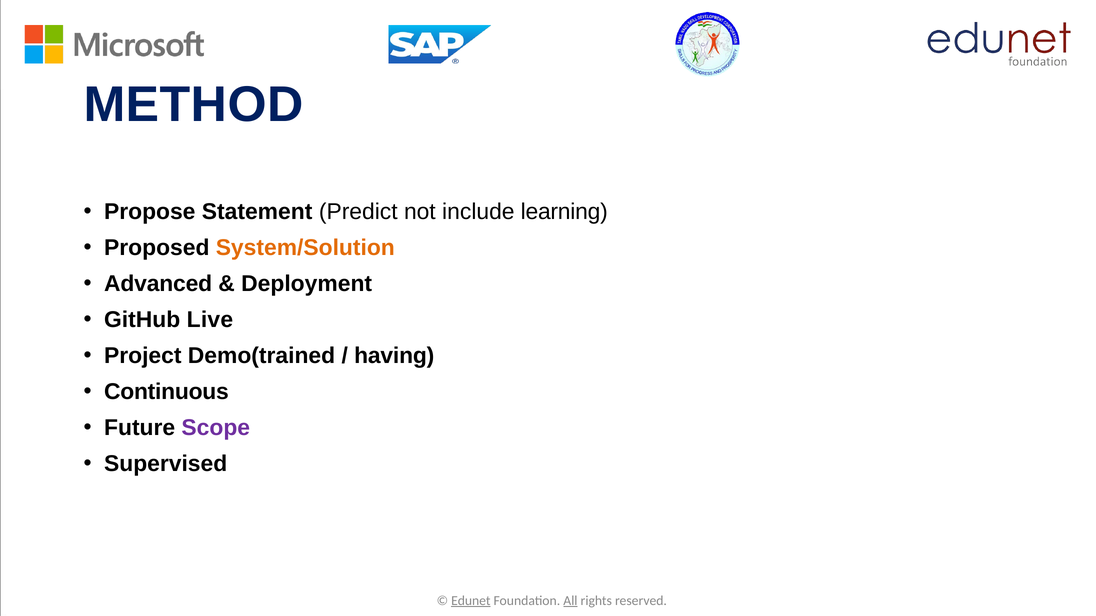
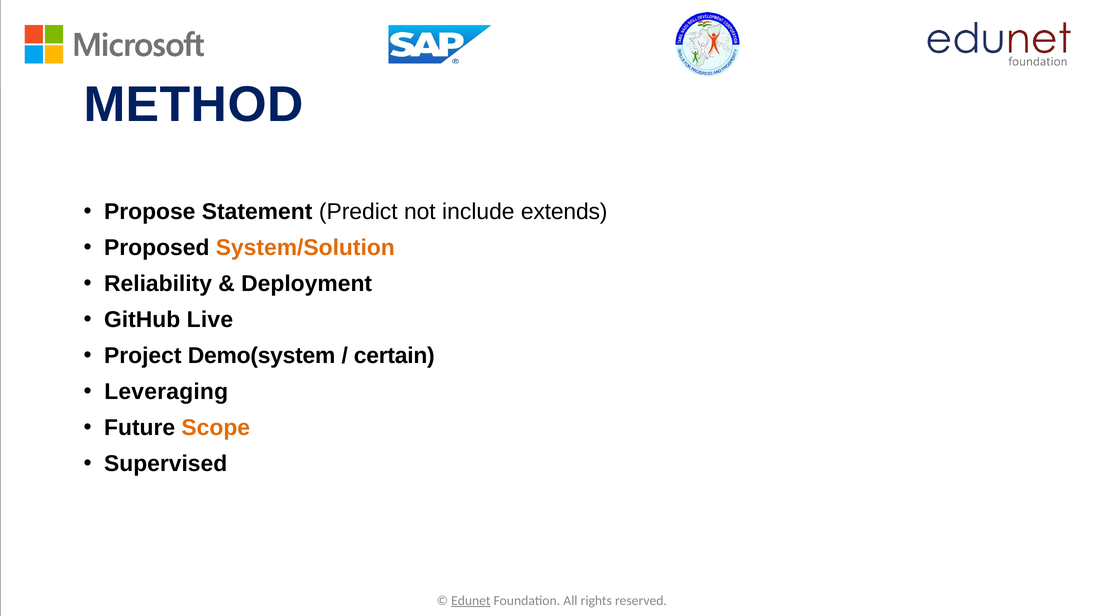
learning: learning -> extends
Advanced: Advanced -> Reliability
Demo(trained: Demo(trained -> Demo(system
having: having -> certain
Continuous: Continuous -> Leveraging
Scope colour: purple -> orange
All underline: present -> none
